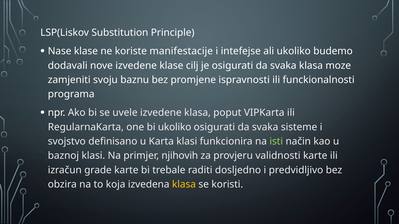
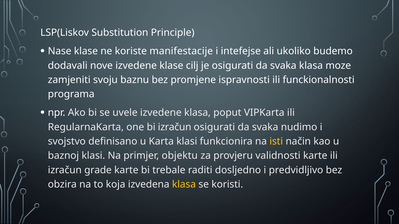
bi ukoliko: ukoliko -> izračun
sisteme: sisteme -> nudimo
isti colour: light green -> yellow
njihovih: njihovih -> objektu
